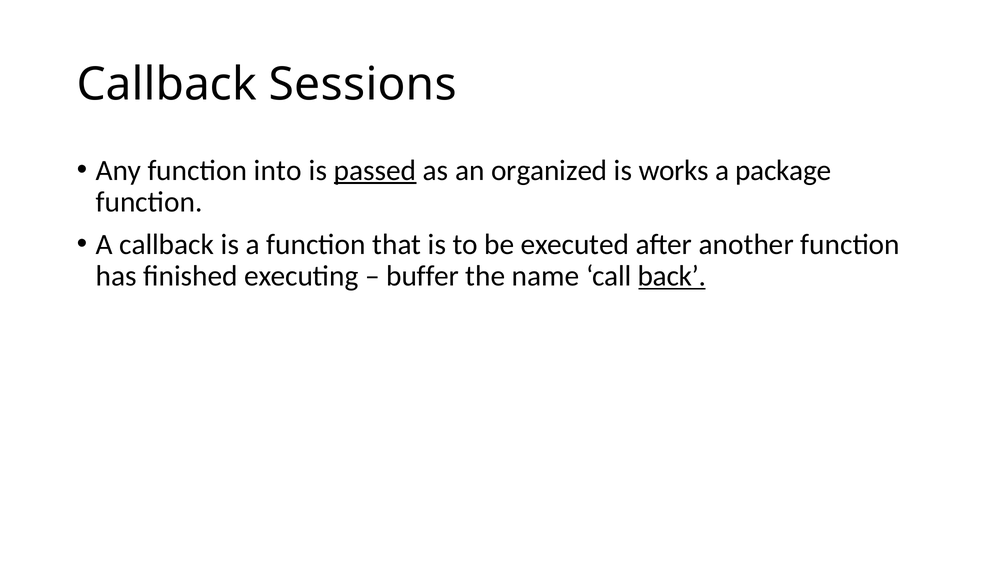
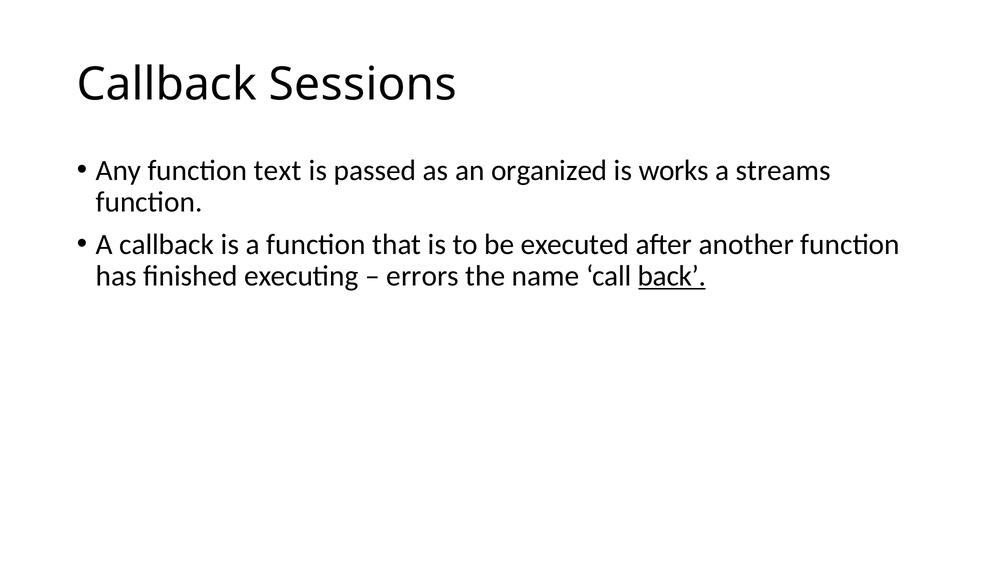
into: into -> text
passed underline: present -> none
package: package -> streams
buffer: buffer -> errors
